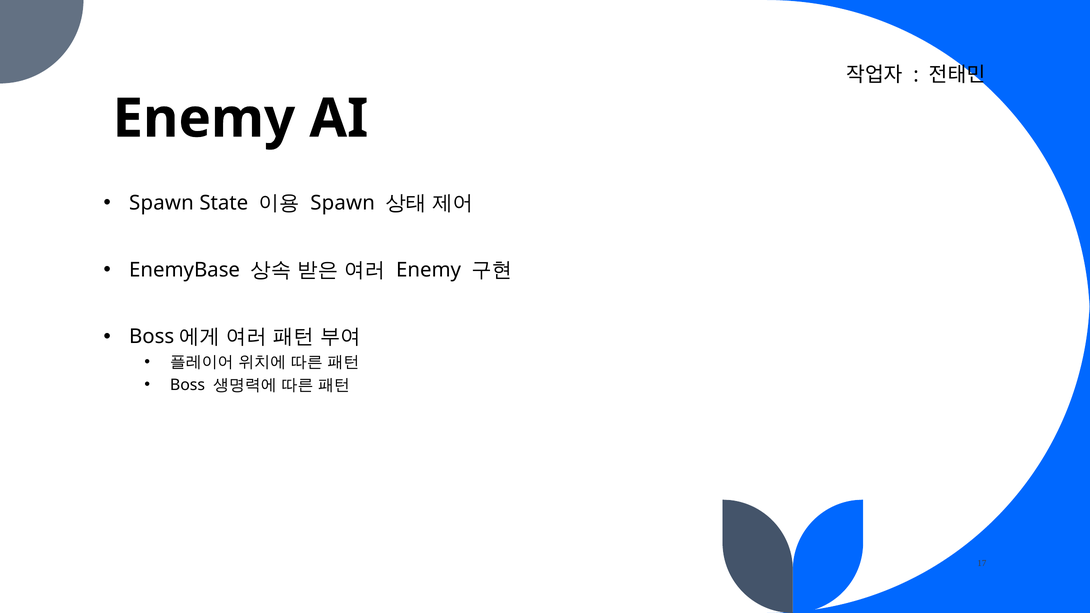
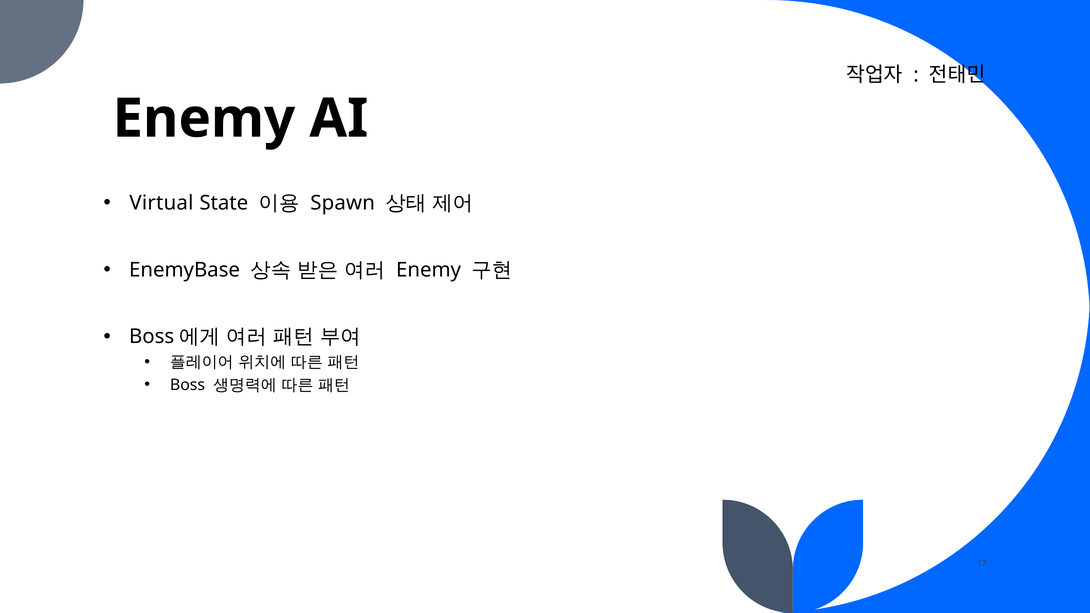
Spawn at (161, 203): Spawn -> Virtual
